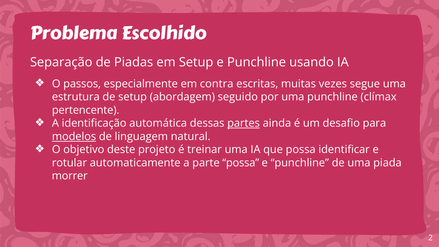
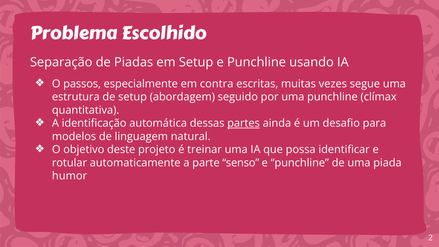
pertencente: pertencente -> quantitativa
modelos underline: present -> none
parte possa: possa -> senso
morrer: morrer -> humor
